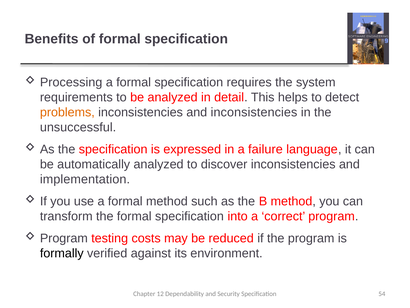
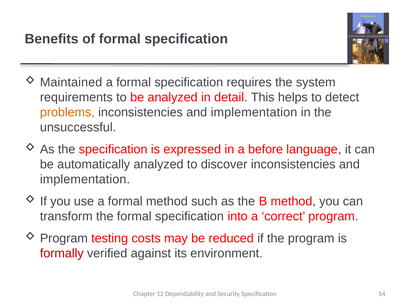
Processing: Processing -> Maintained
inconsistencies at (254, 112): inconsistencies -> implementation
failure: failure -> before
formally colour: black -> red
